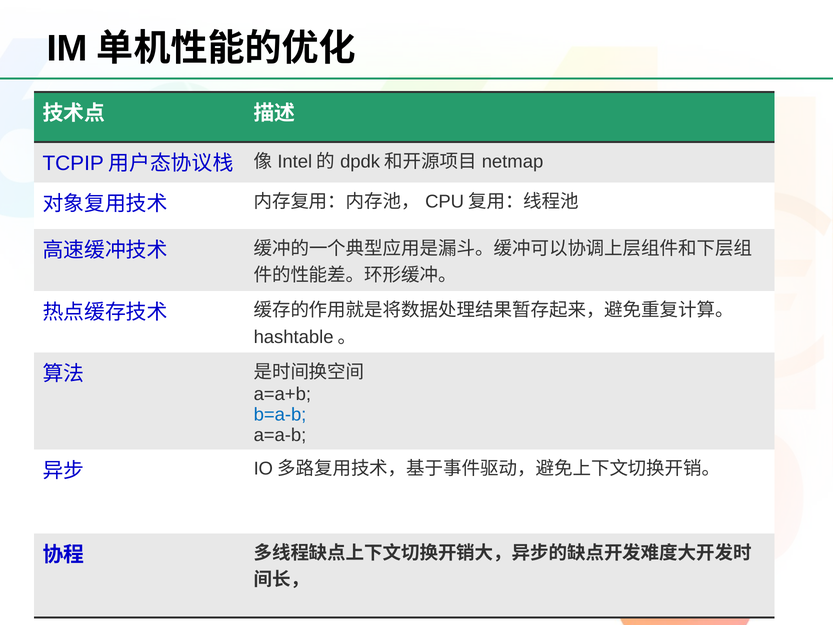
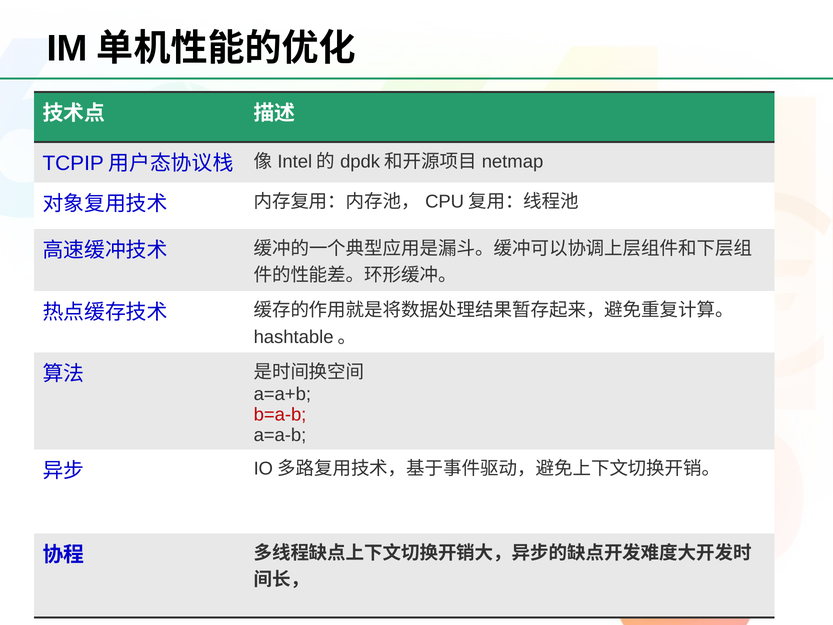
b=a-b colour: blue -> red
